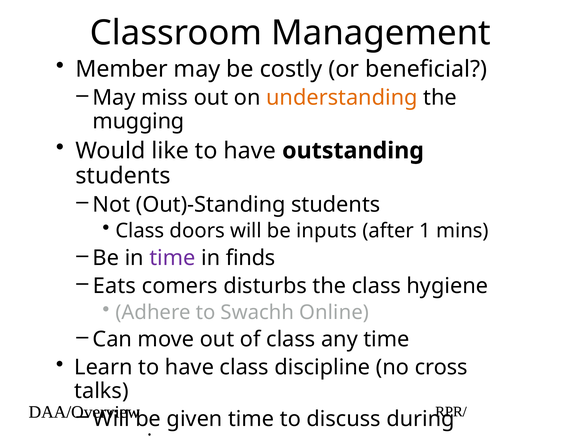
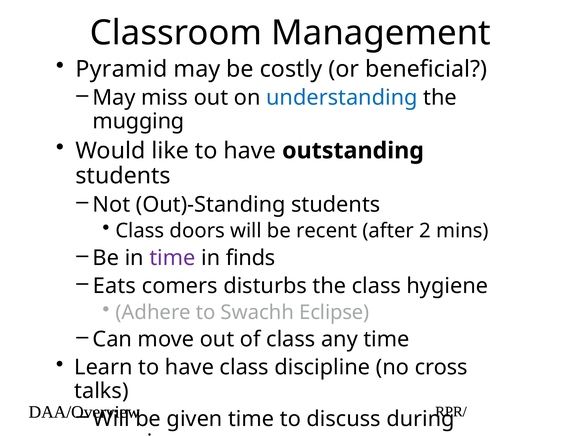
Member: Member -> Pyramid
understanding colour: orange -> blue
inputs: inputs -> recent
1: 1 -> 2
Online: Online -> Eclipse
